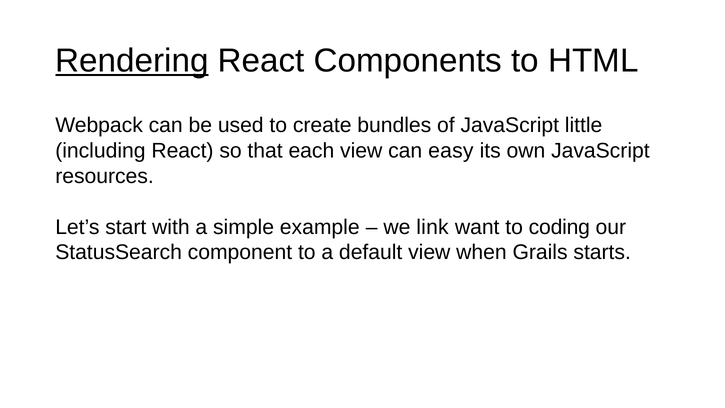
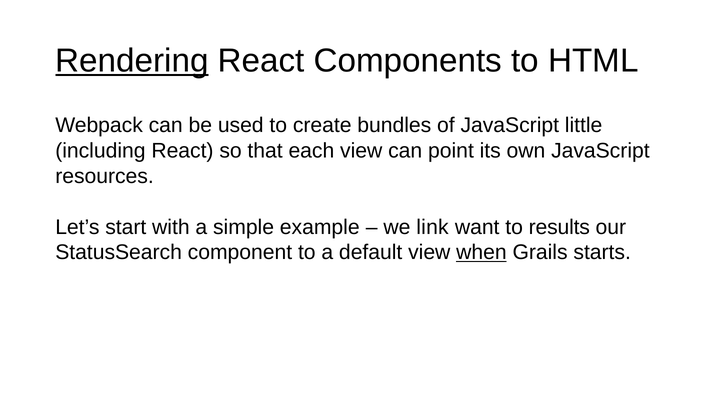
easy: easy -> point
coding: coding -> results
when underline: none -> present
